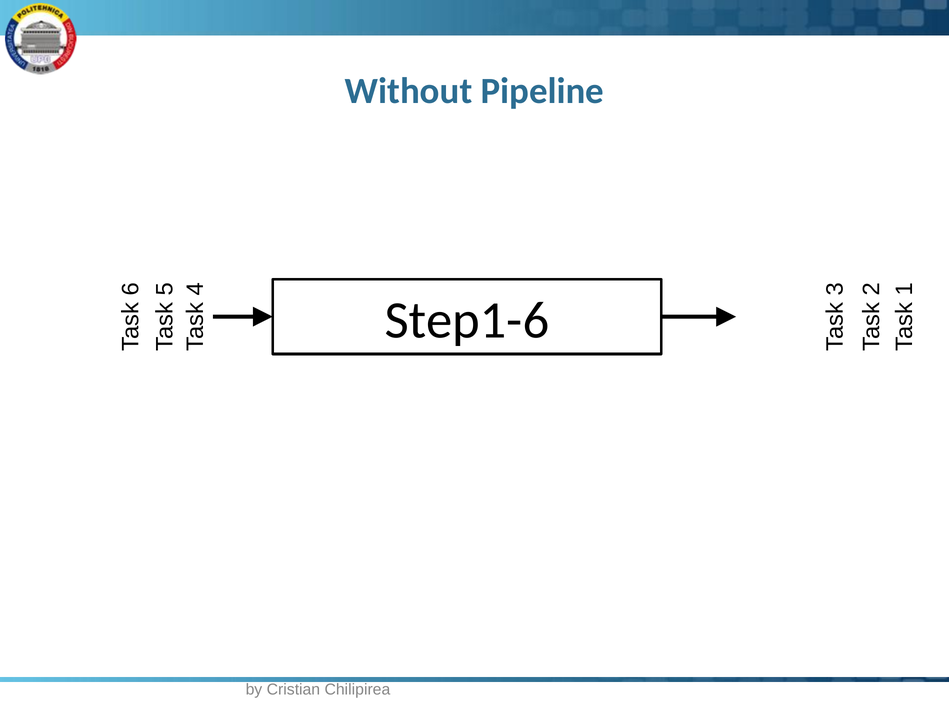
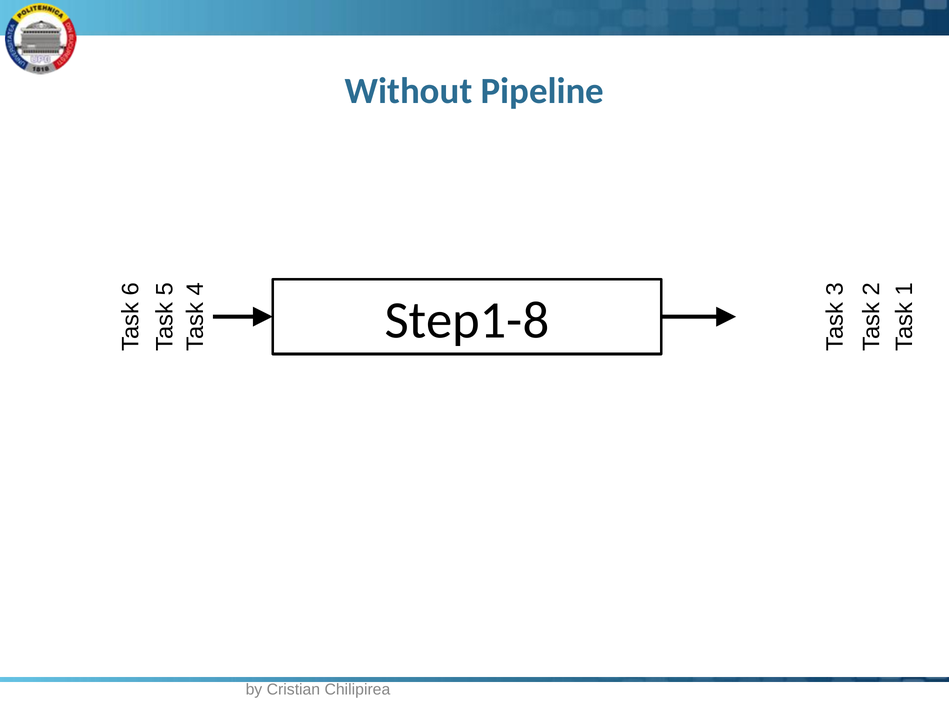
Step1-6: Step1-6 -> Step1-8
